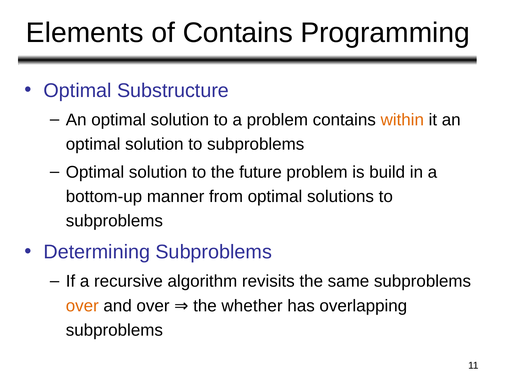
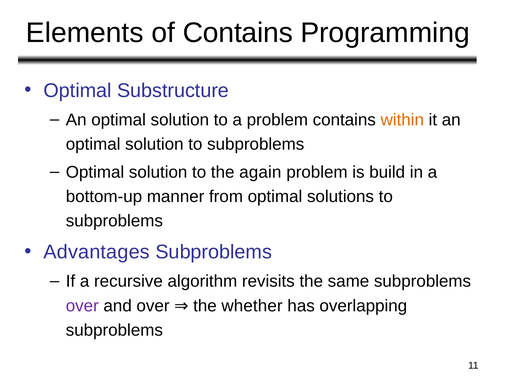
future: future -> again
Determining: Determining -> Advantages
over at (82, 306) colour: orange -> purple
